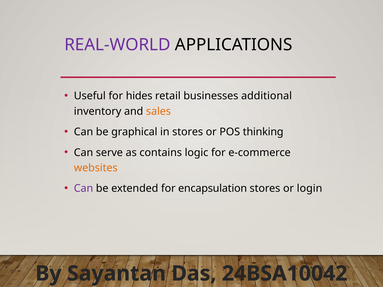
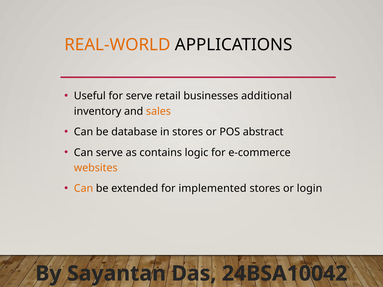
REAL-WORLD colour: purple -> orange
for hides: hides -> serve
graphical: graphical -> database
thinking: thinking -> abstract
Can at (84, 189) colour: purple -> orange
encapsulation: encapsulation -> implemented
